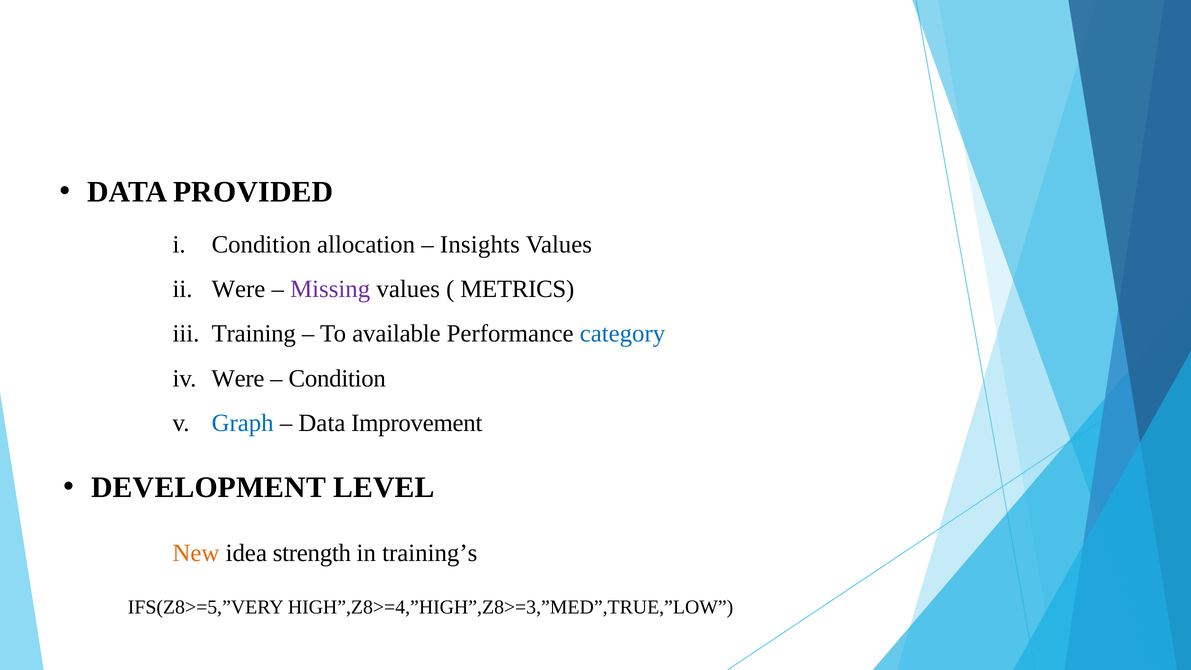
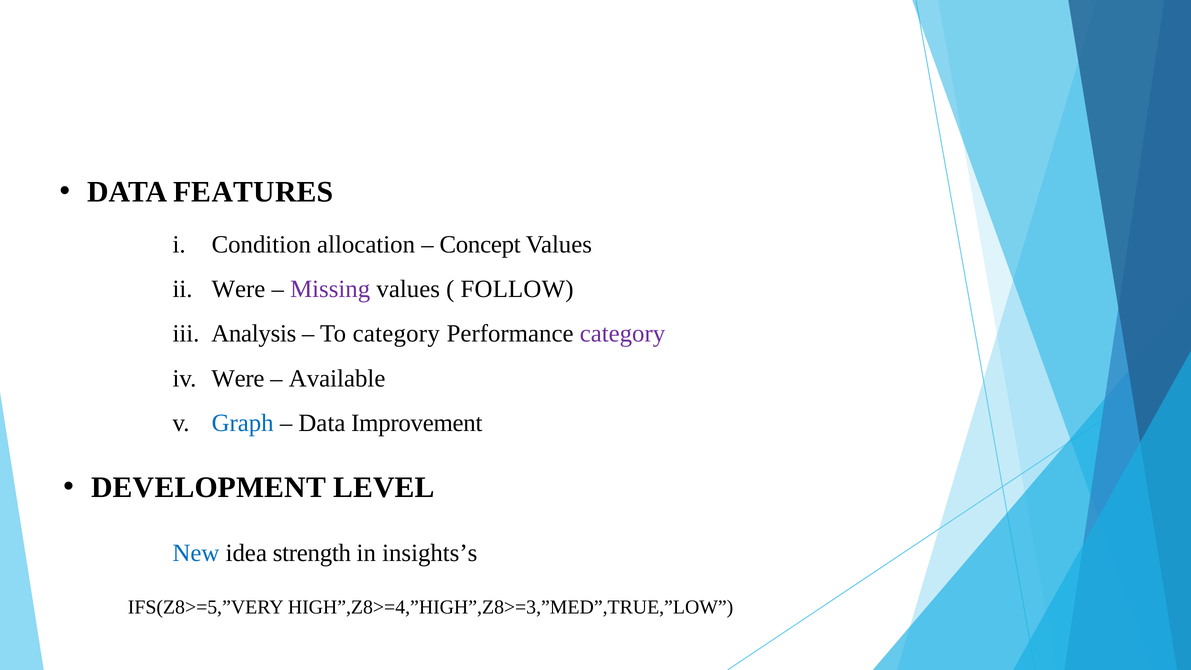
PROVIDED: PROVIDED -> FEATURES
Insights: Insights -> Concept
METRICS: METRICS -> FOLLOW
Training: Training -> Analysis
To available: available -> category
category at (622, 334) colour: blue -> purple
Condition at (337, 378): Condition -> Available
New colour: orange -> blue
training’s: training’s -> insights’s
